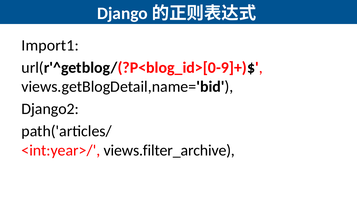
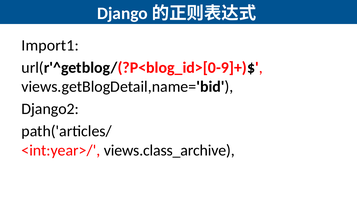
views.filter_archive: views.filter_archive -> views.class_archive
